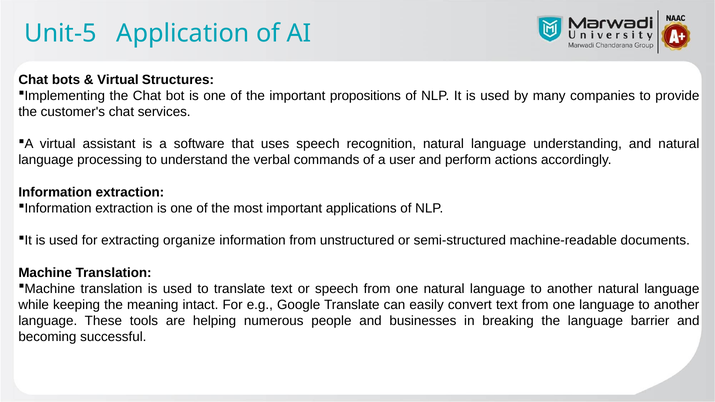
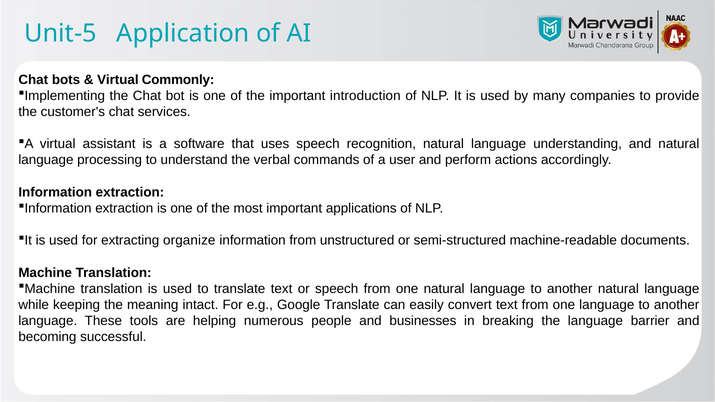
Structures: Structures -> Commonly
propositions: propositions -> introduction
